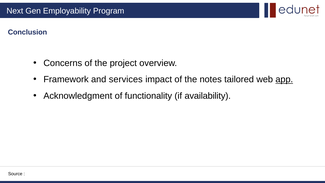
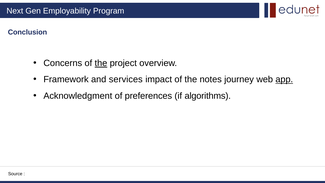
the at (101, 63) underline: none -> present
tailored: tailored -> journey
functionality: functionality -> preferences
availability: availability -> algorithms
